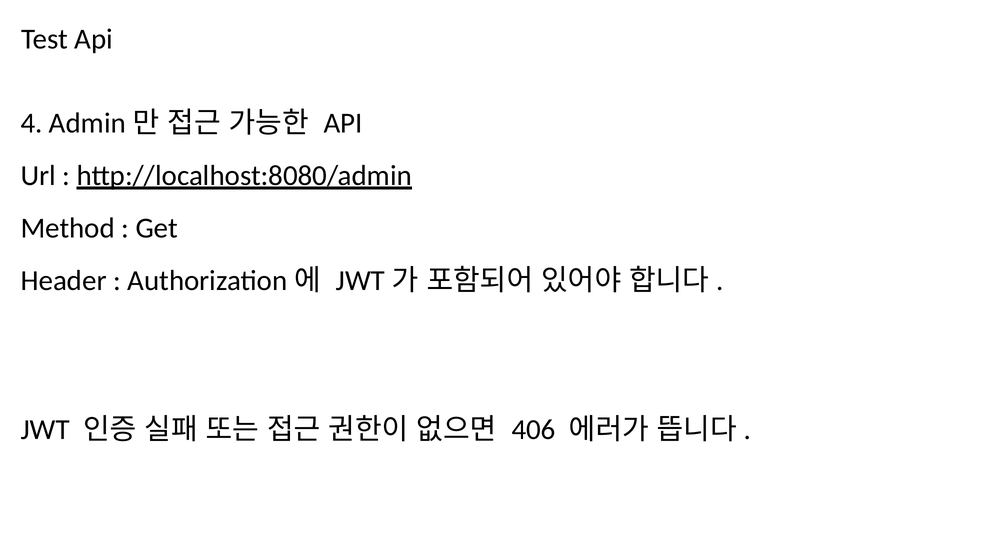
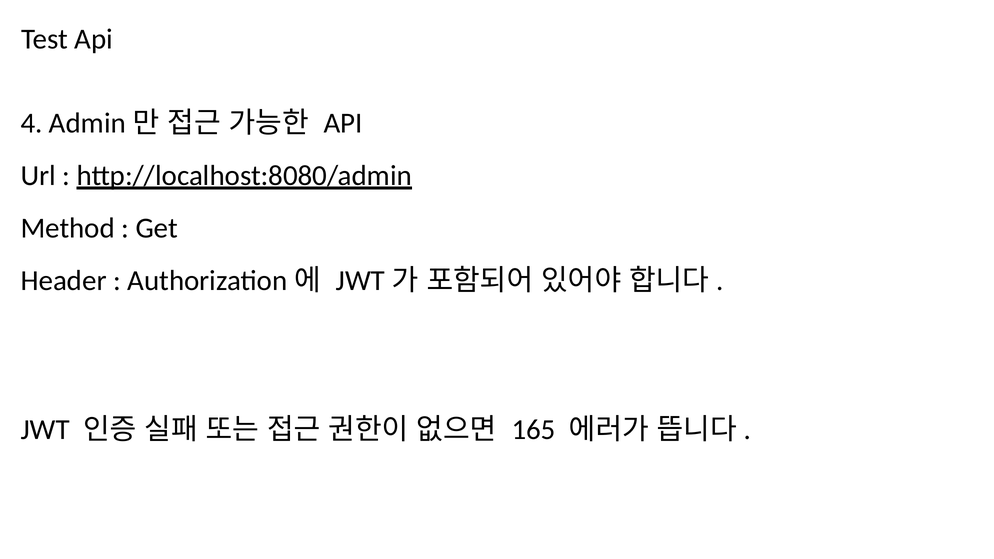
406: 406 -> 165
